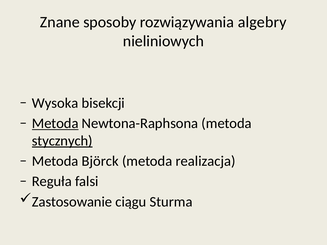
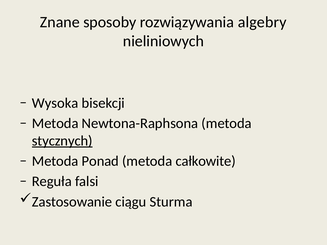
Metoda at (55, 123) underline: present -> none
Björck: Björck -> Ponad
realizacja: realizacja -> całkowite
